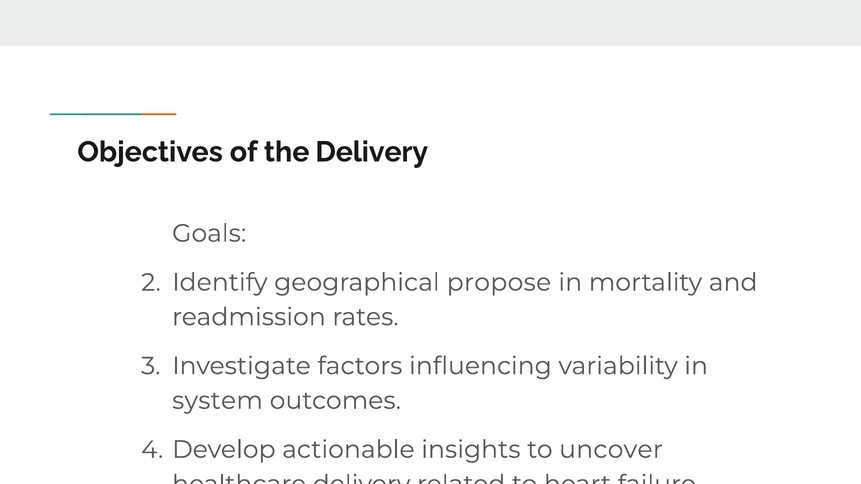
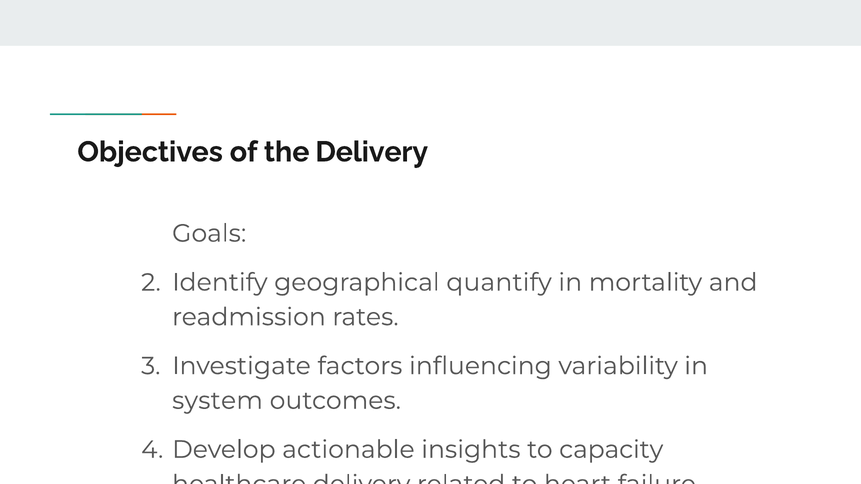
propose: propose -> quantify
uncover: uncover -> capacity
